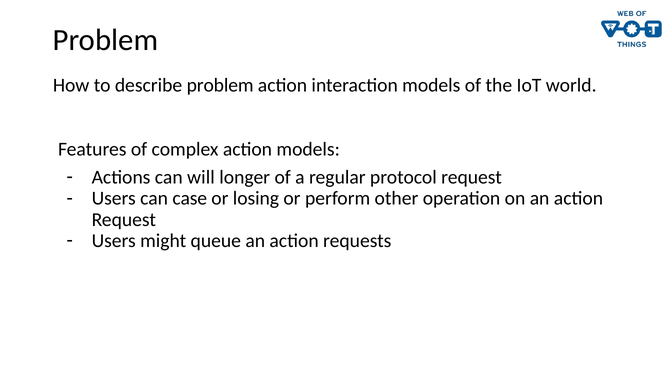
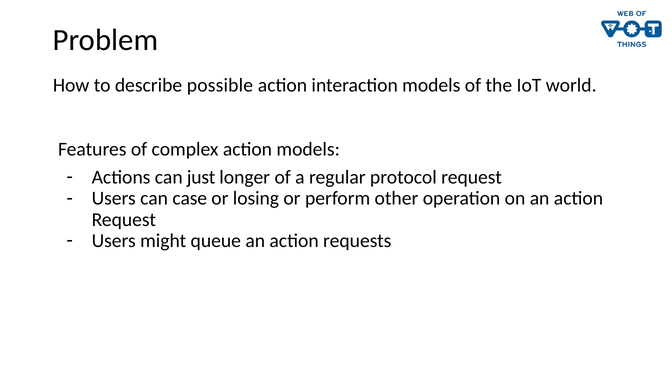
describe problem: problem -> possible
will: will -> just
